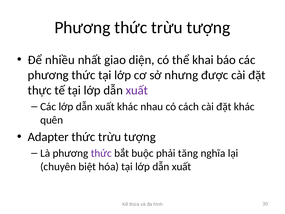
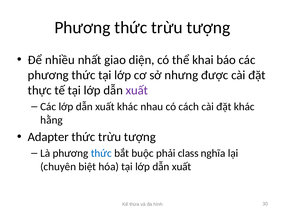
quên: quên -> hằng
thức at (101, 153) colour: purple -> blue
tăng: tăng -> class
